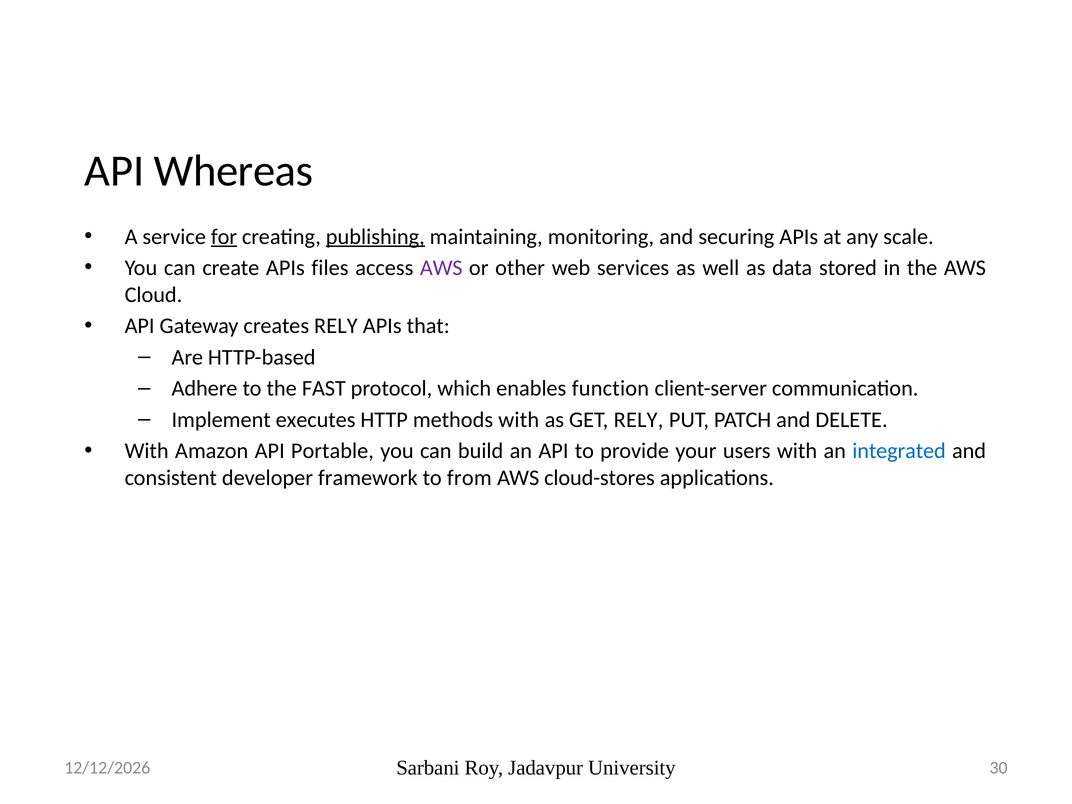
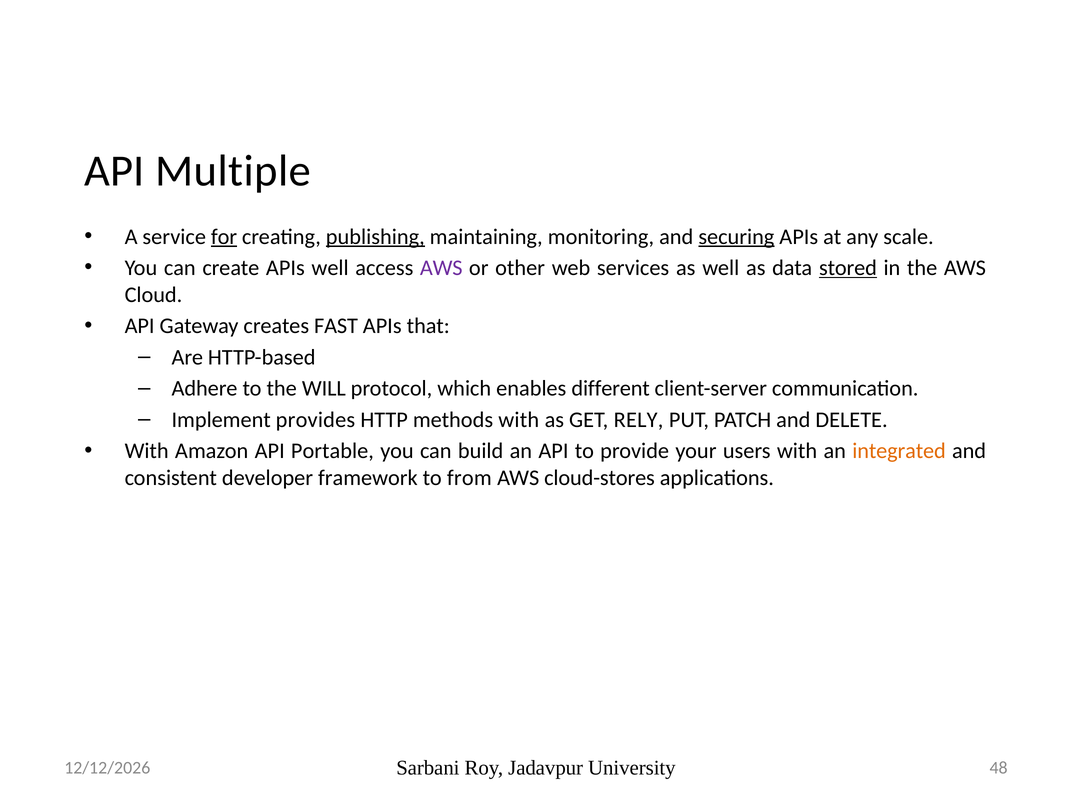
Whereas: Whereas -> Multiple
securing underline: none -> present
APIs files: files -> well
stored underline: none -> present
creates RELY: RELY -> FAST
FAST: FAST -> WILL
function: function -> different
executes: executes -> provides
integrated colour: blue -> orange
30: 30 -> 48
